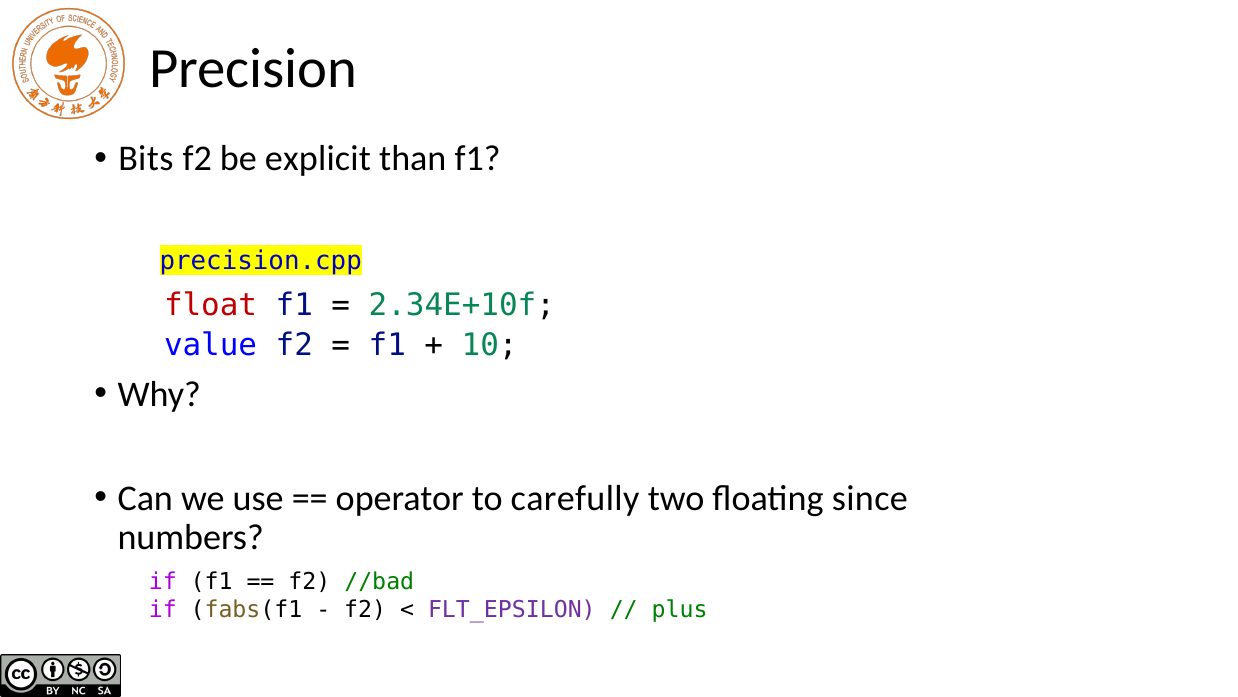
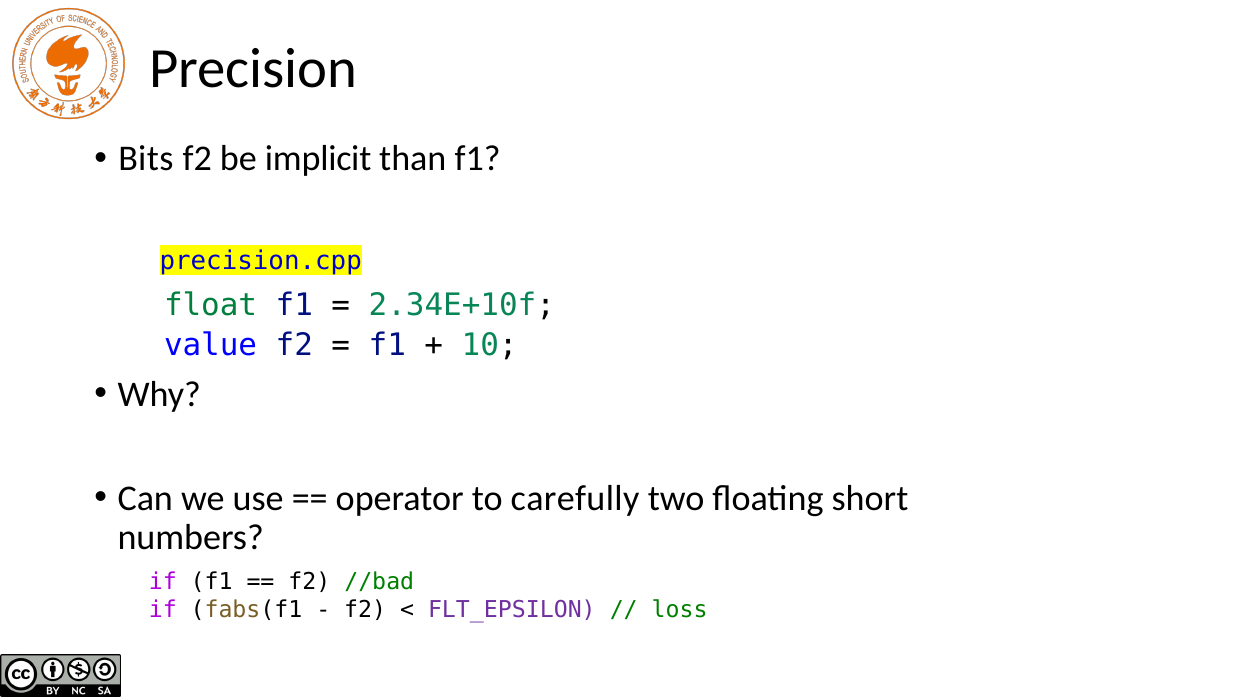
explicit: explicit -> implicit
float colour: red -> green
since: since -> short
plus: plus -> loss
